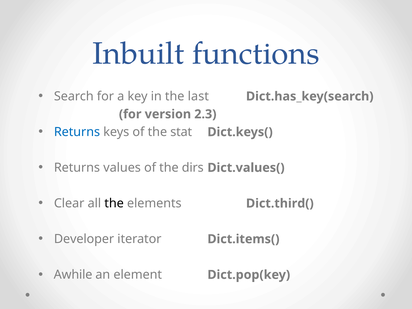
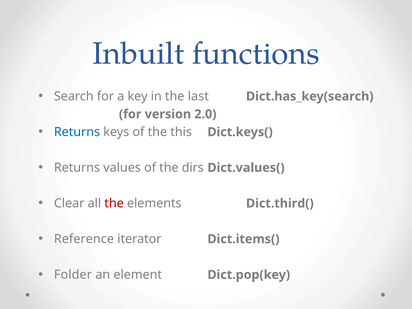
2.3: 2.3 -> 2.0
stat: stat -> this
the at (114, 203) colour: black -> red
Developer: Developer -> Reference
Awhile: Awhile -> Folder
